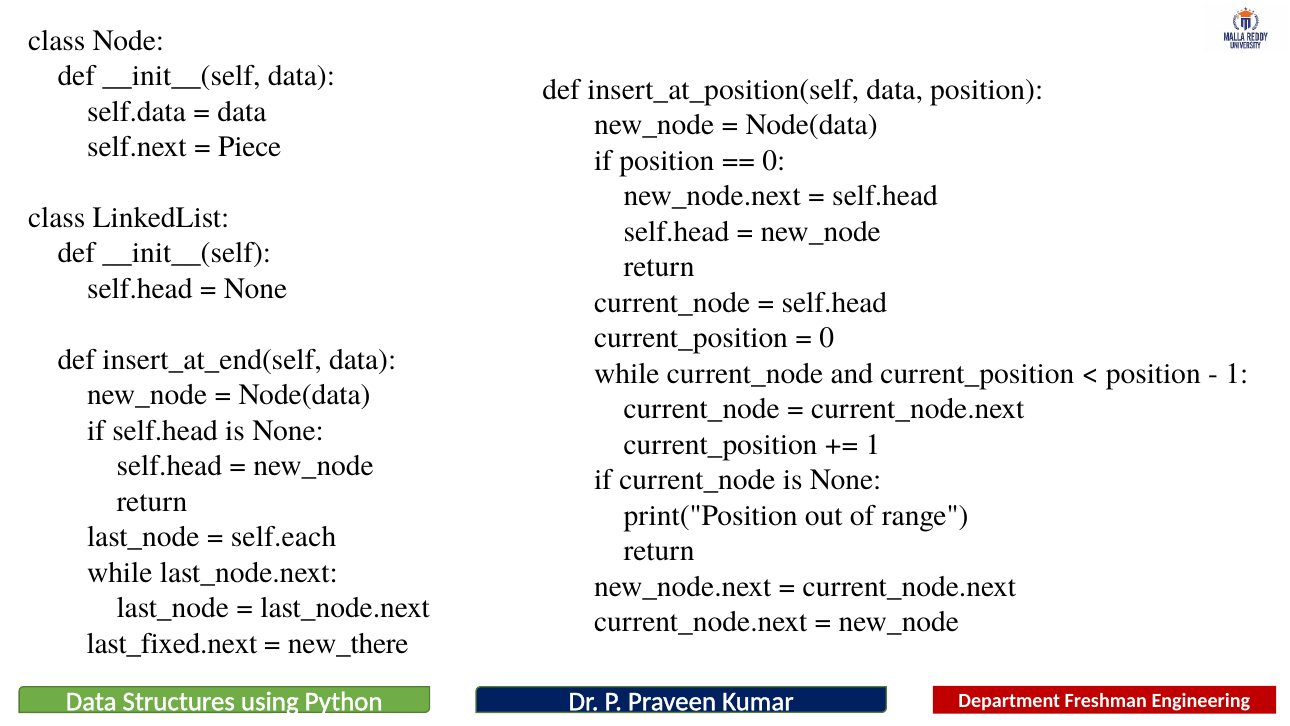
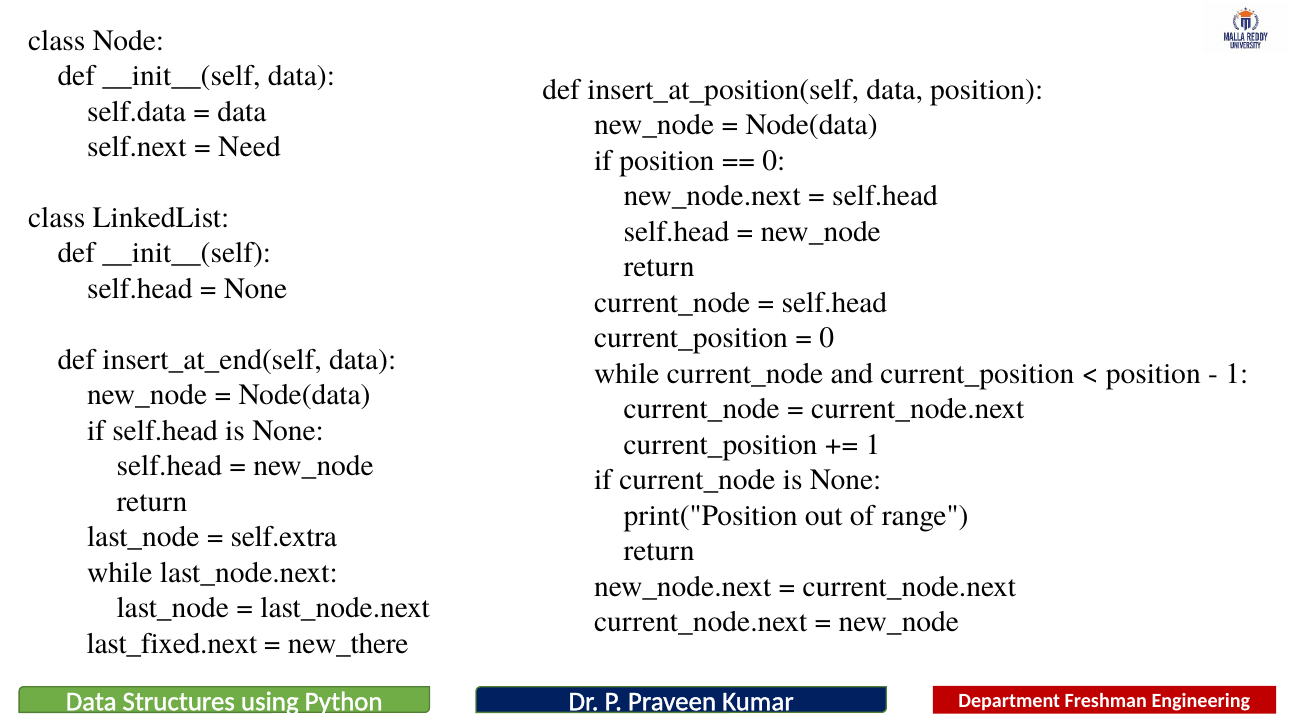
Piece: Piece -> Need
self.each: self.each -> self.extra
